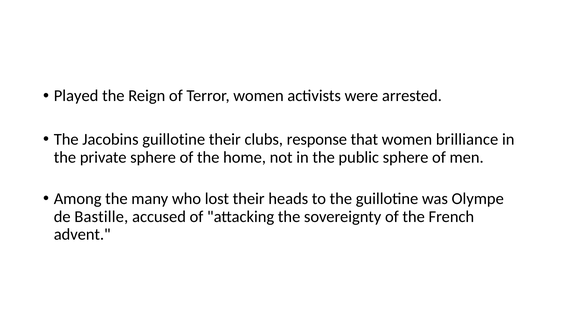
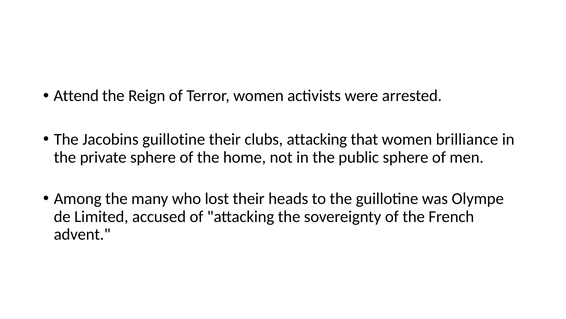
Played: Played -> Attend
clubs response: response -> attacking
Bastille: Bastille -> Limited
